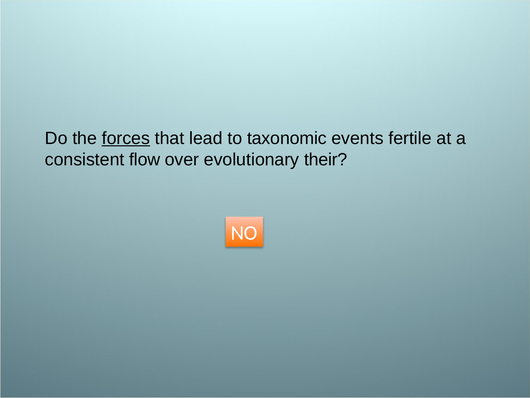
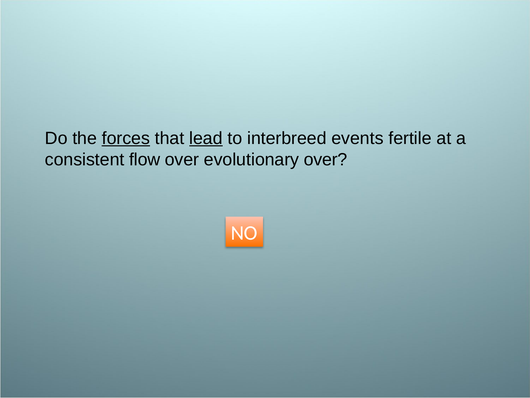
lead underline: none -> present
taxonomic: taxonomic -> interbreed
evolutionary their: their -> over
